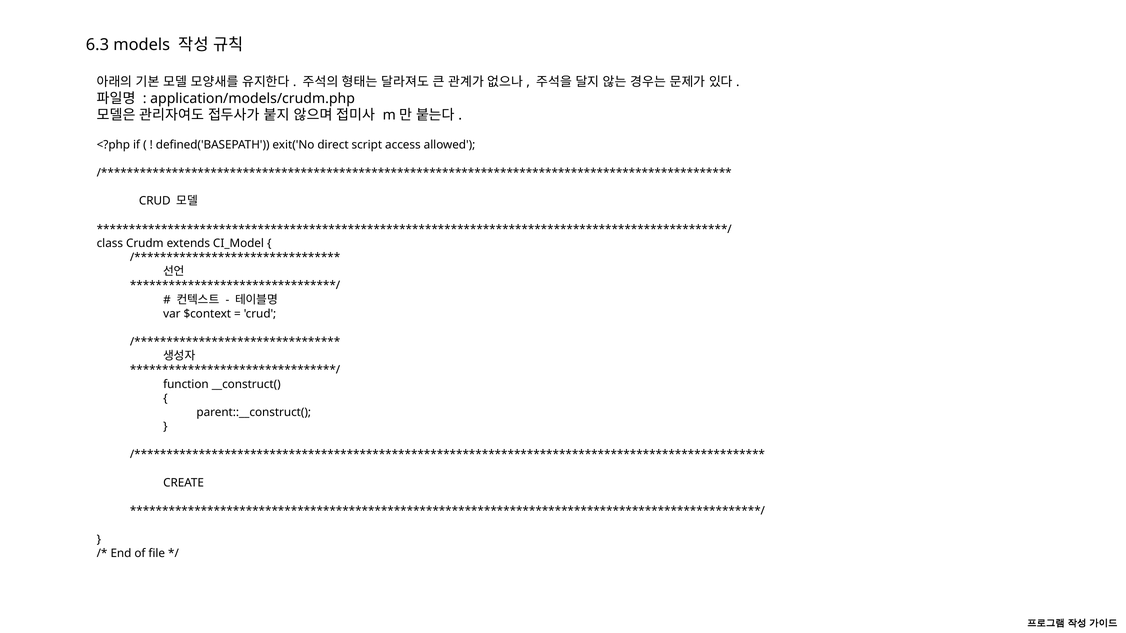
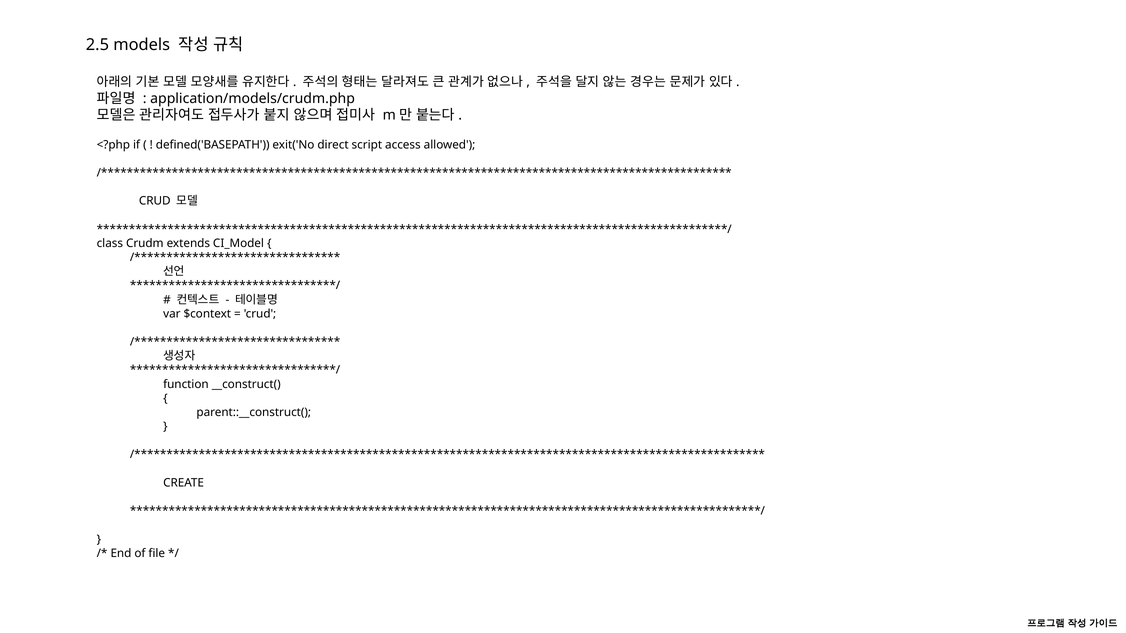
6.3: 6.3 -> 2.5
